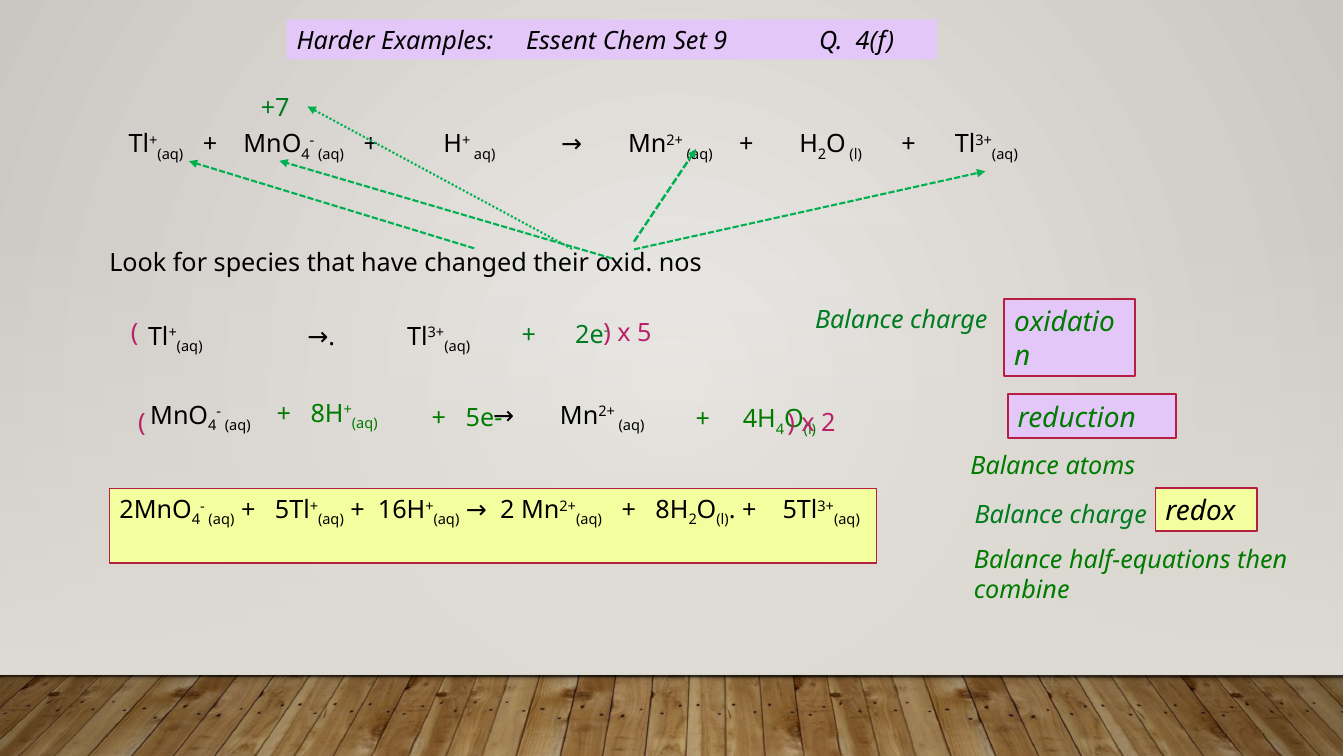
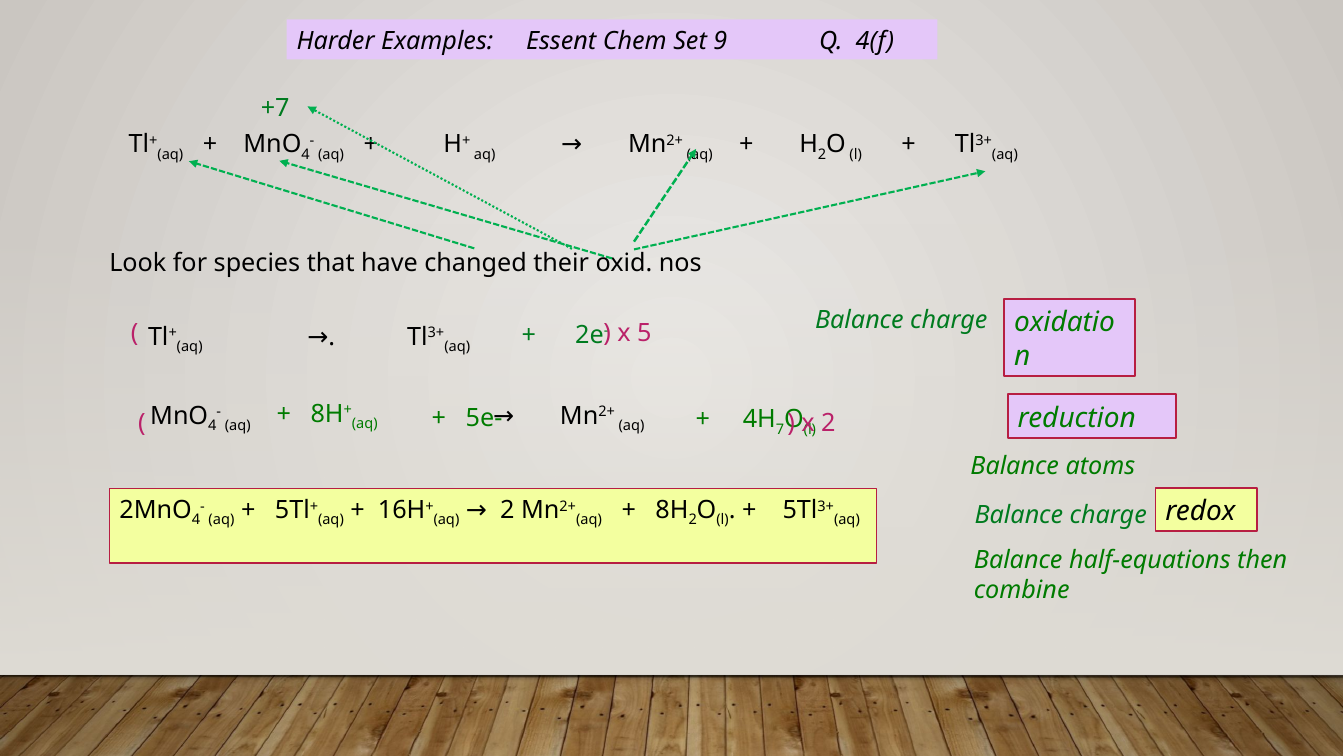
4 at (780, 429): 4 -> 7
